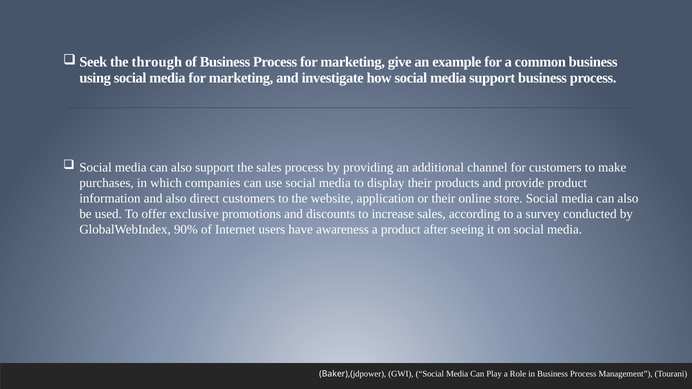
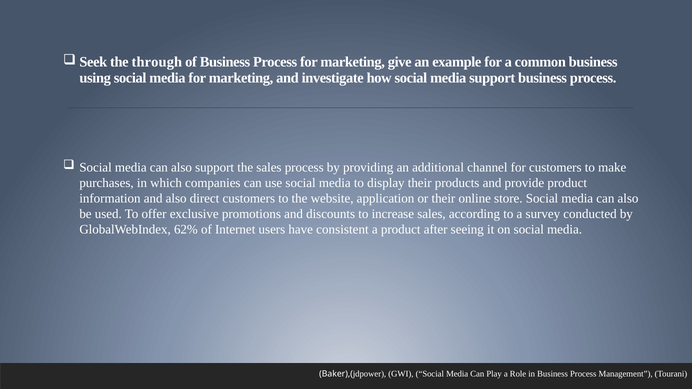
90%: 90% -> 62%
awareness: awareness -> consistent
